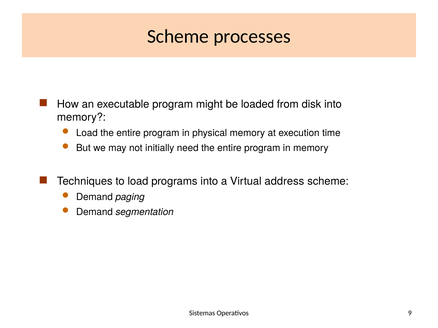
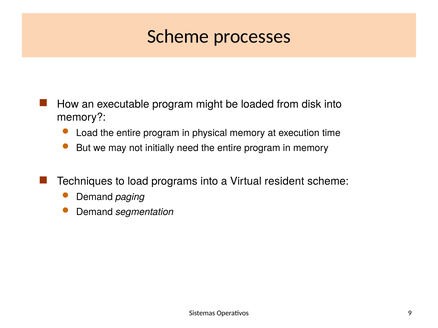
address: address -> resident
